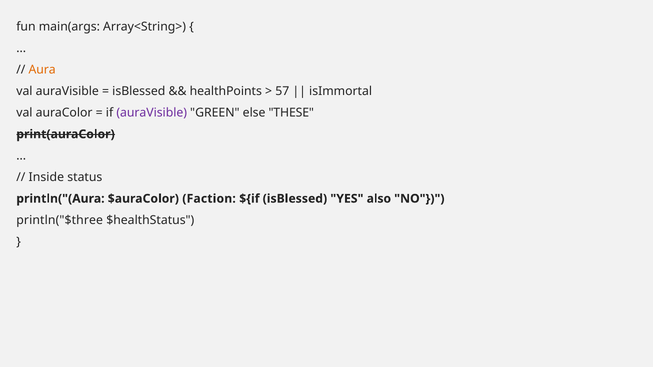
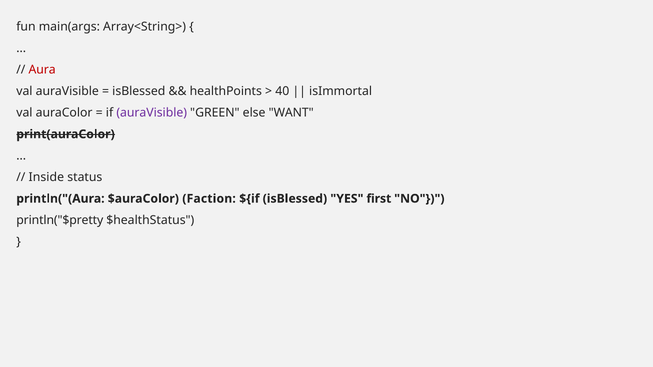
Aura colour: orange -> red
57: 57 -> 40
THESE: THESE -> WANT
also: also -> first
println("$three: println("$three -> println("$pretty
